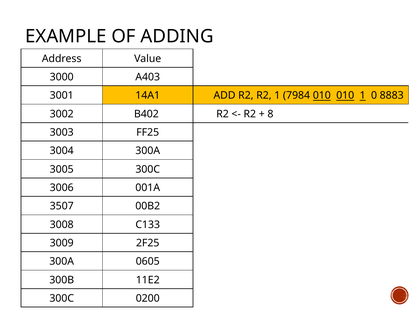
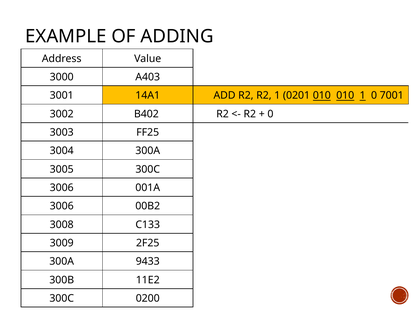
7984: 7984 -> 0201
8883: 8883 -> 7001
8 at (270, 114): 8 -> 0
3507 at (62, 206): 3507 -> 3006
0605: 0605 -> 9433
